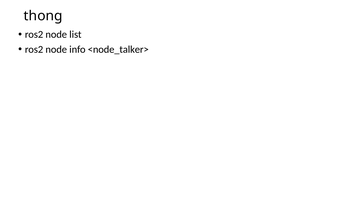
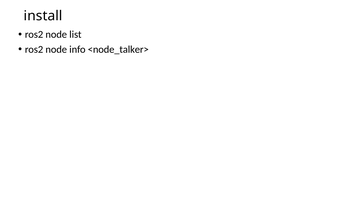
thong: thong -> install
